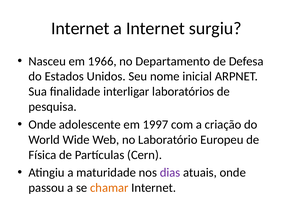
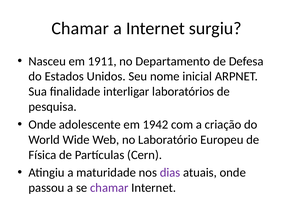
Internet at (80, 28): Internet -> Chamar
1966: 1966 -> 1911
1997: 1997 -> 1942
chamar at (109, 188) colour: orange -> purple
